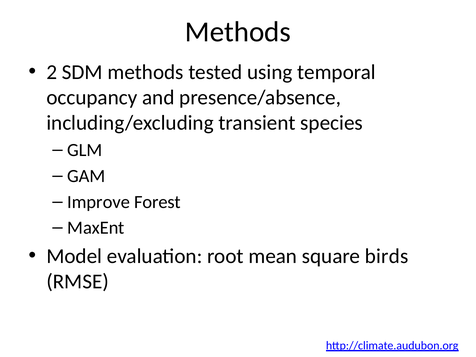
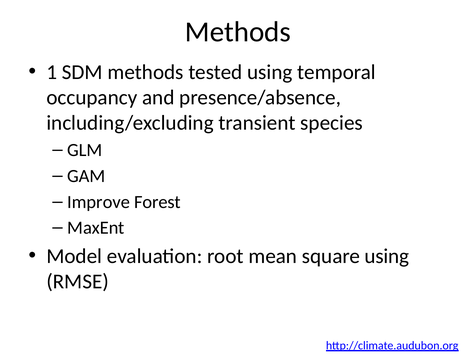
2: 2 -> 1
square birds: birds -> using
